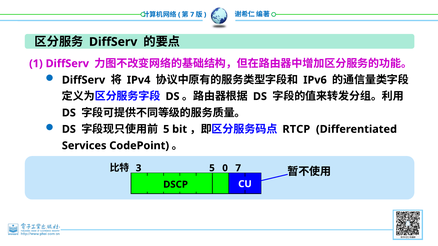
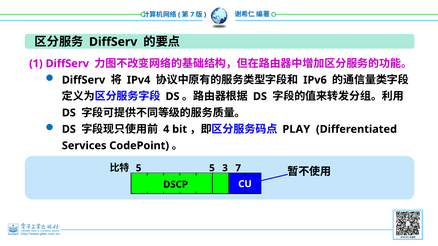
5 at (166, 129): 5 -> 4
RTCP: RTCP -> PLAY
3 at (139, 168): 3 -> 5
0: 0 -> 3
